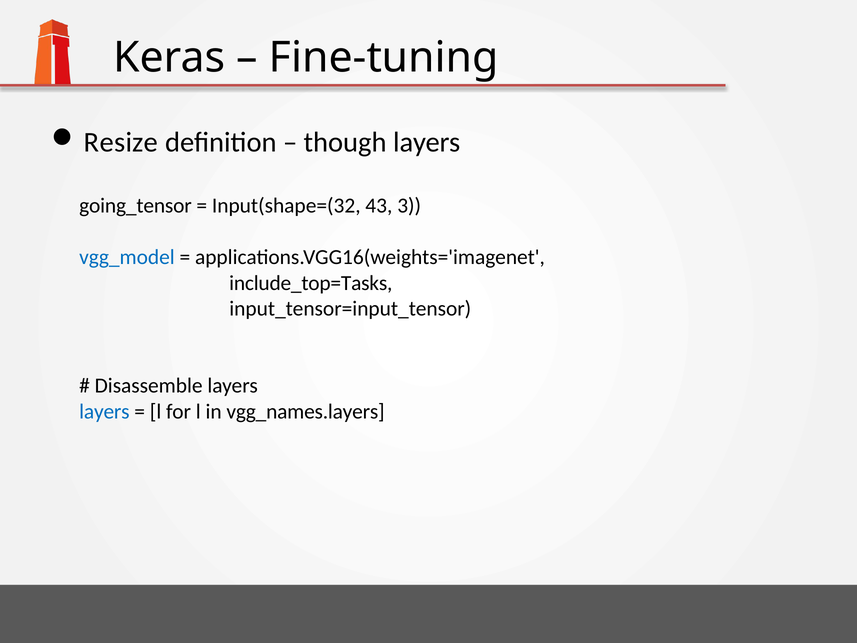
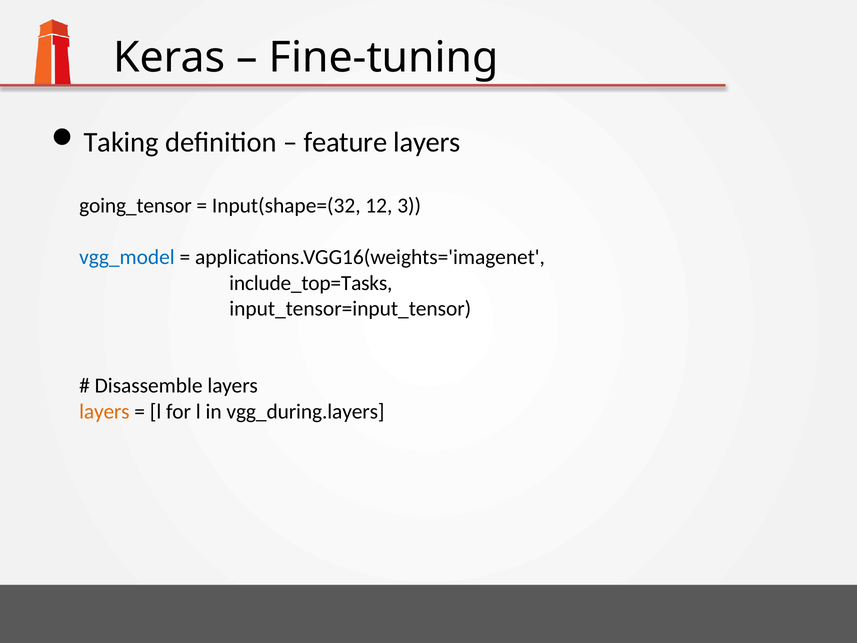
Resize: Resize -> Taking
though: though -> feature
43: 43 -> 12
layers at (104, 411) colour: blue -> orange
vgg_names.layers: vgg_names.layers -> vgg_during.layers
